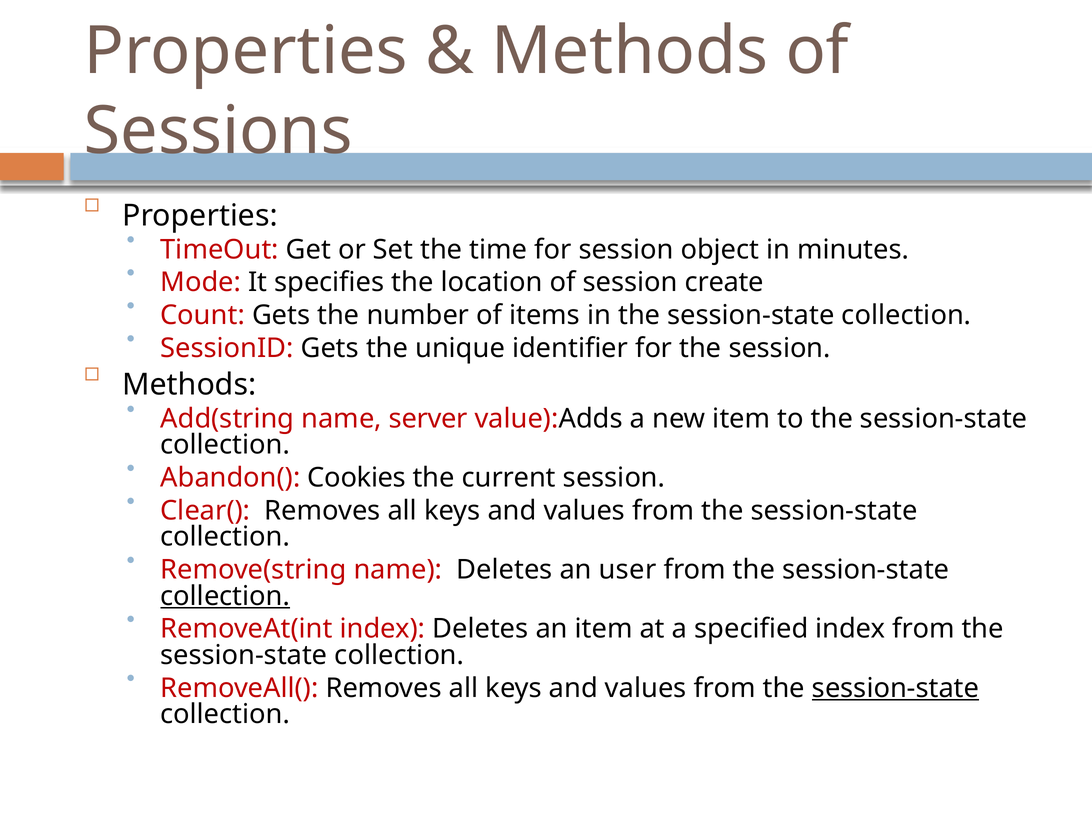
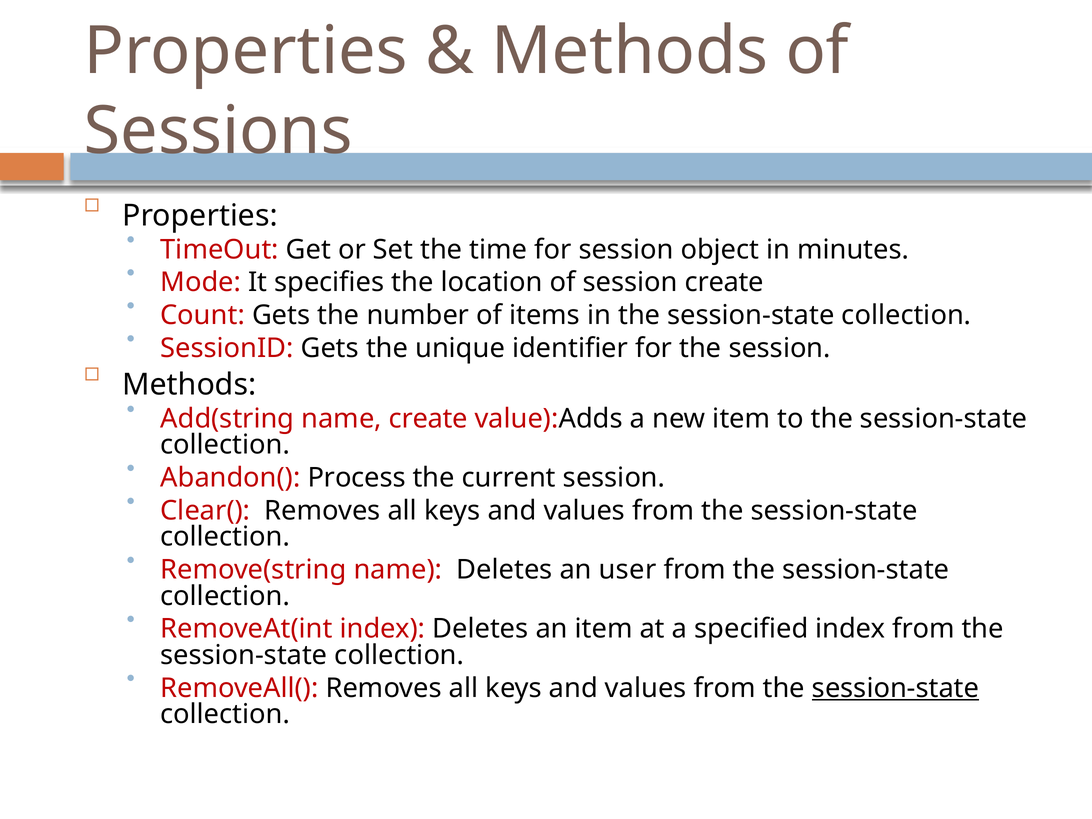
name server: server -> create
Cookies: Cookies -> Process
collection at (225, 596) underline: present -> none
